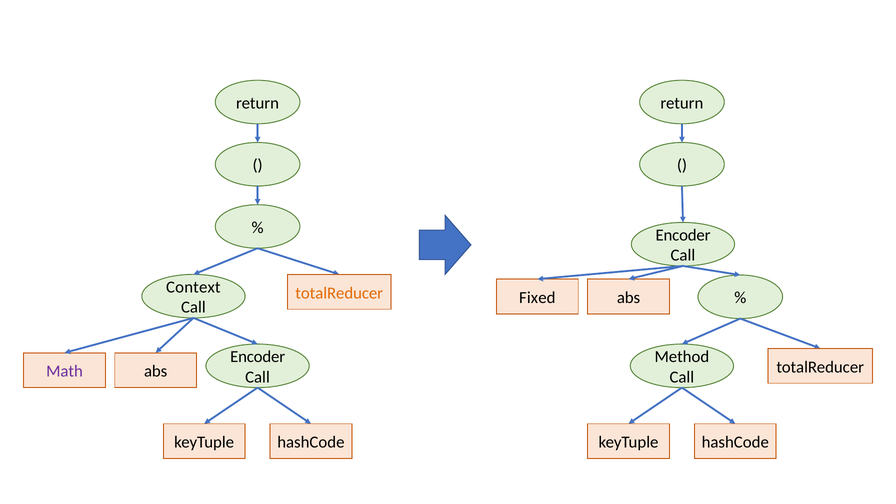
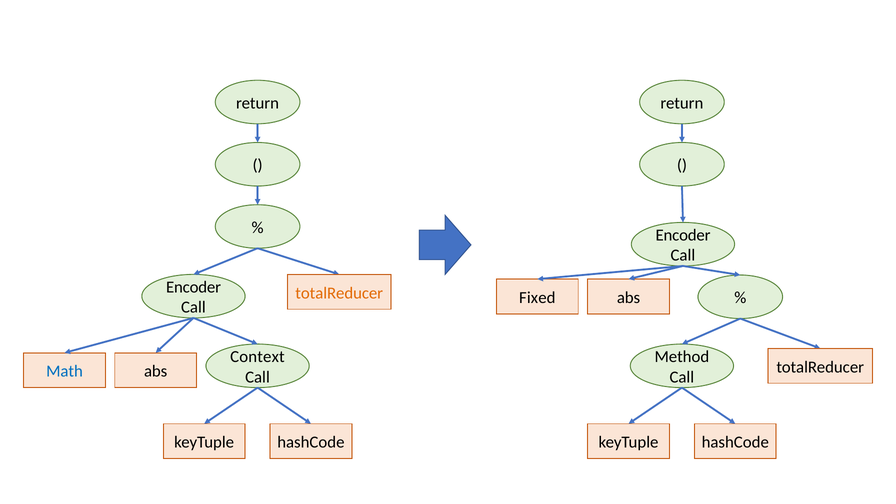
Context at (193, 287): Context -> Encoder
Encoder at (258, 357): Encoder -> Context
Math colour: purple -> blue
